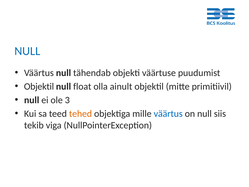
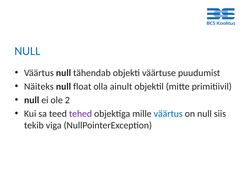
Objektil at (39, 86): Objektil -> Näiteks
3: 3 -> 2
tehed colour: orange -> purple
